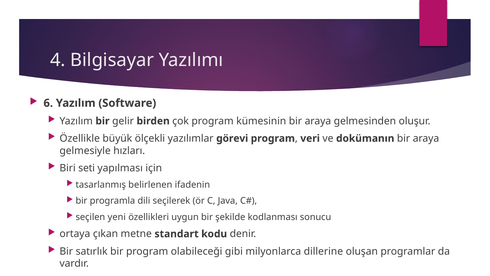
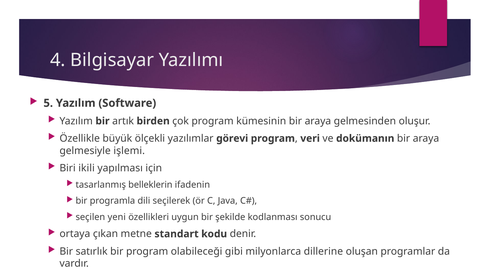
6: 6 -> 5
gelir: gelir -> artık
hızları: hızları -> işlemi
seti: seti -> ikili
belirlenen: belirlenen -> belleklerin
